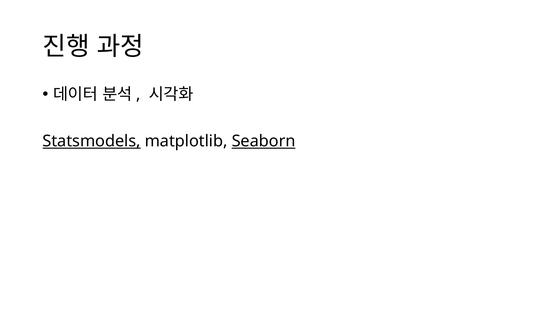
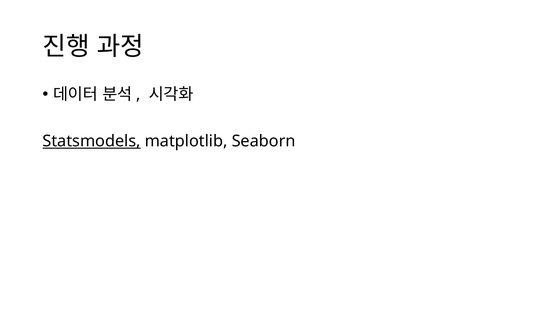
Seaborn underline: present -> none
